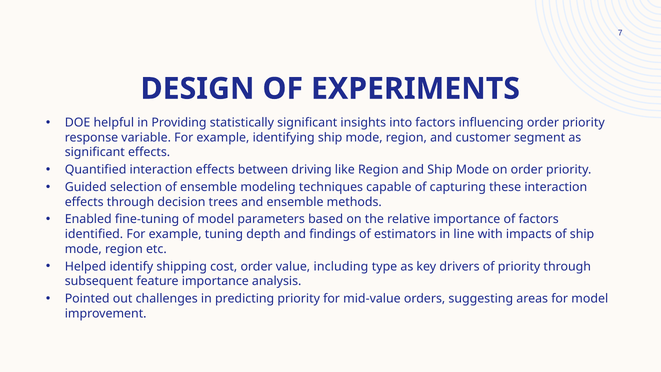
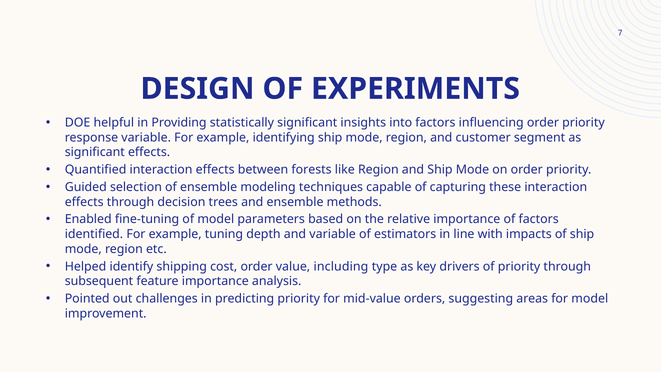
driving: driving -> forests
and findings: findings -> variable
